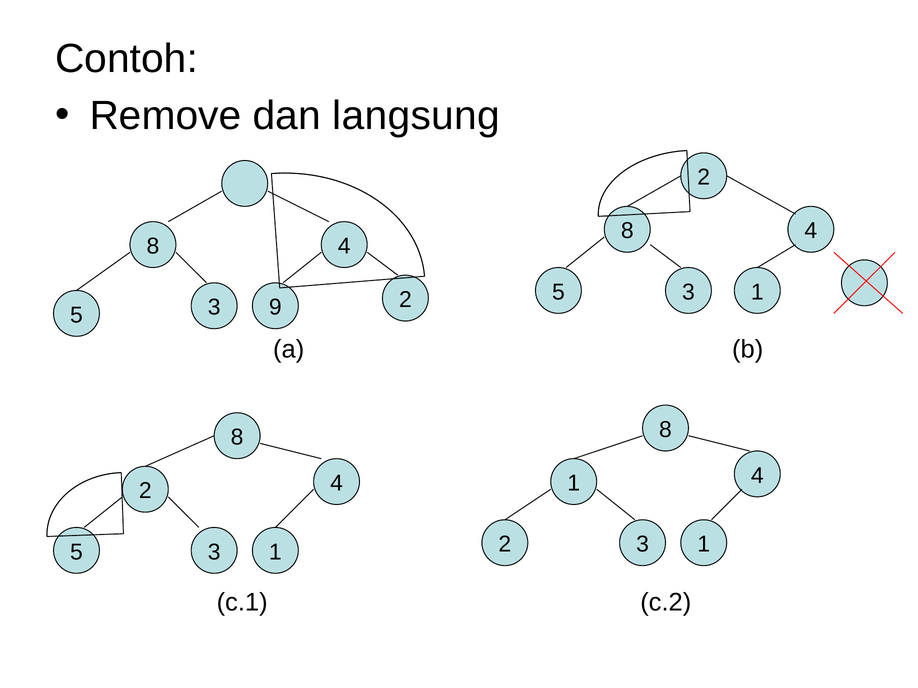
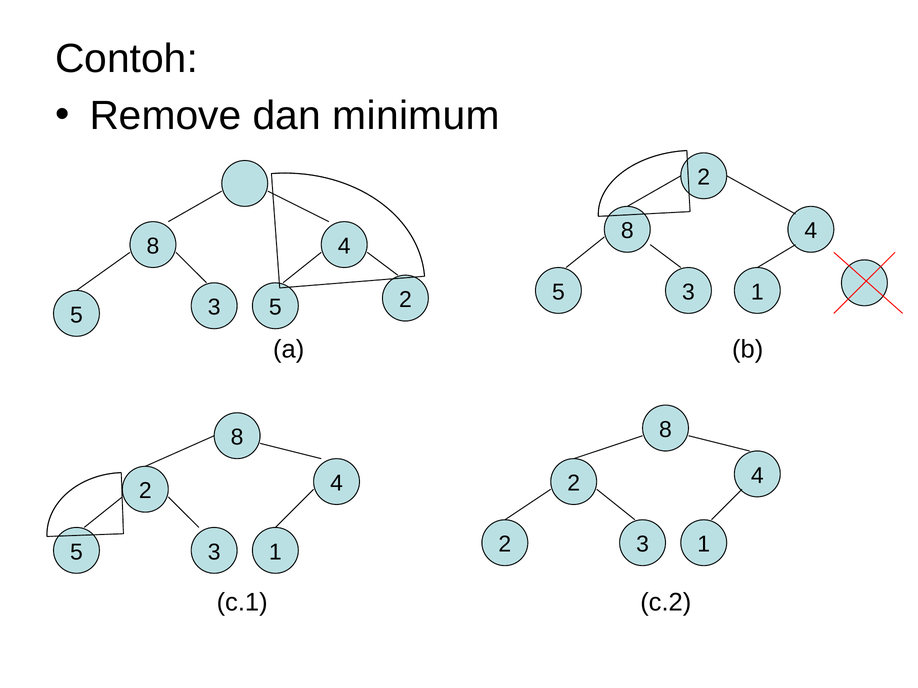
langsung: langsung -> minimum
5 3 9: 9 -> 5
4 1: 1 -> 2
